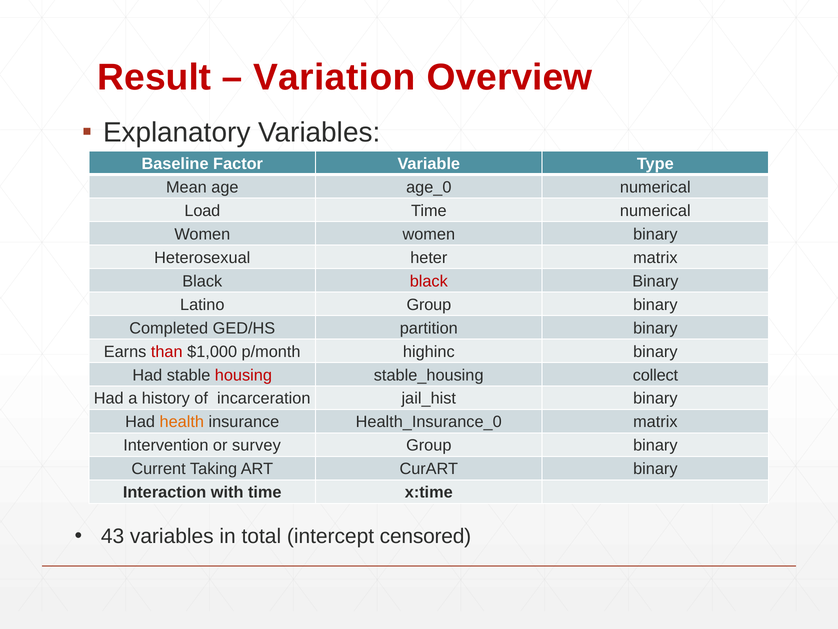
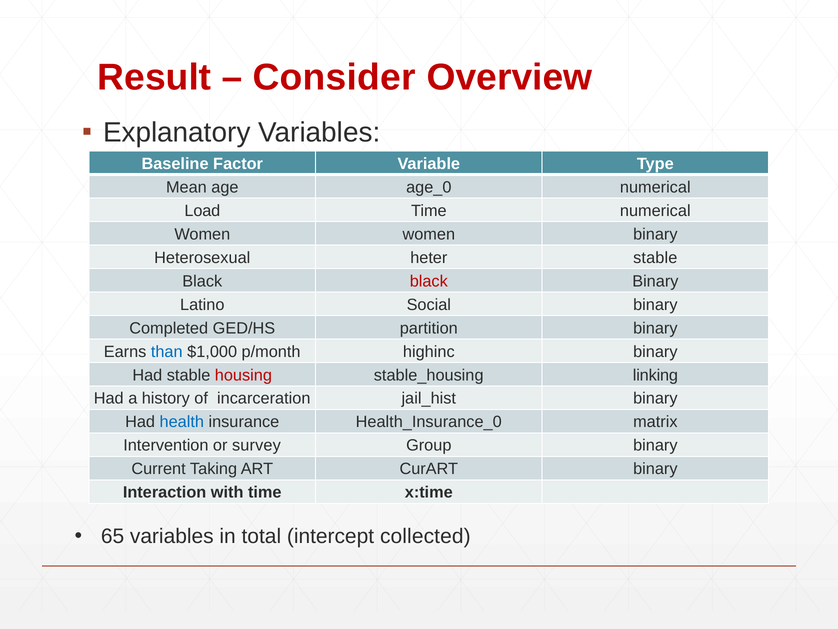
Variation: Variation -> Consider
heter matrix: matrix -> stable
Latino Group: Group -> Social
than colour: red -> blue
collect: collect -> linking
health colour: orange -> blue
43: 43 -> 65
censored: censored -> collected
